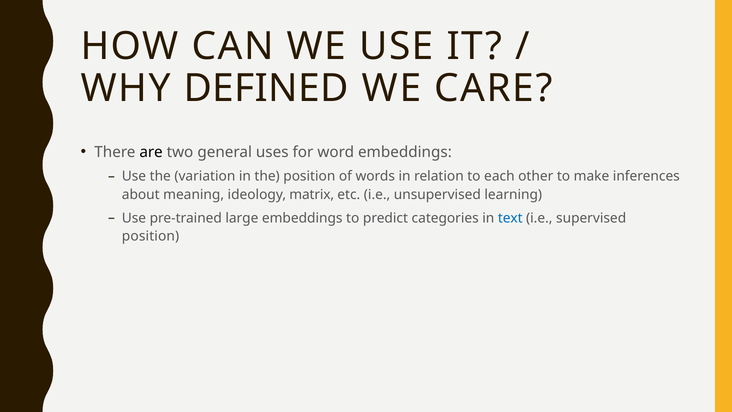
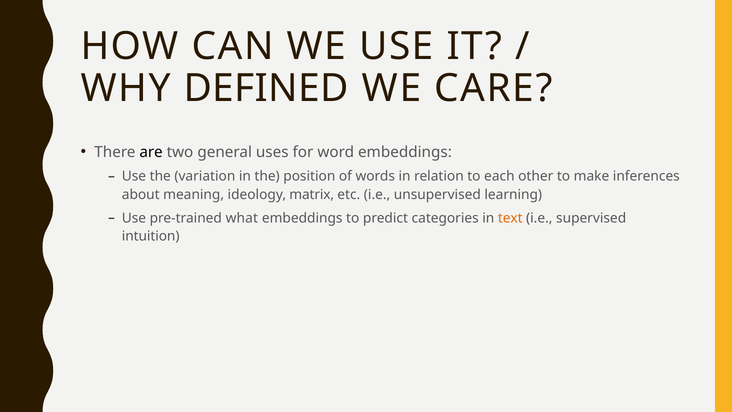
large: large -> what
text colour: blue -> orange
position at (151, 236): position -> intuition
